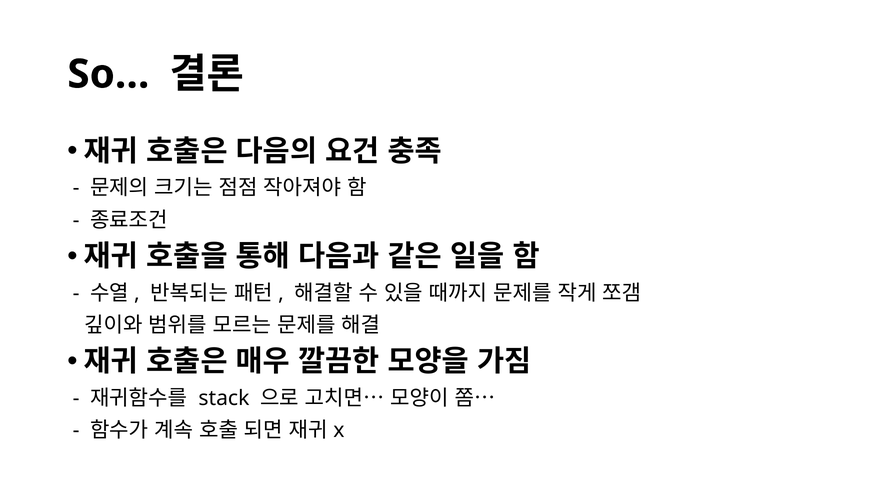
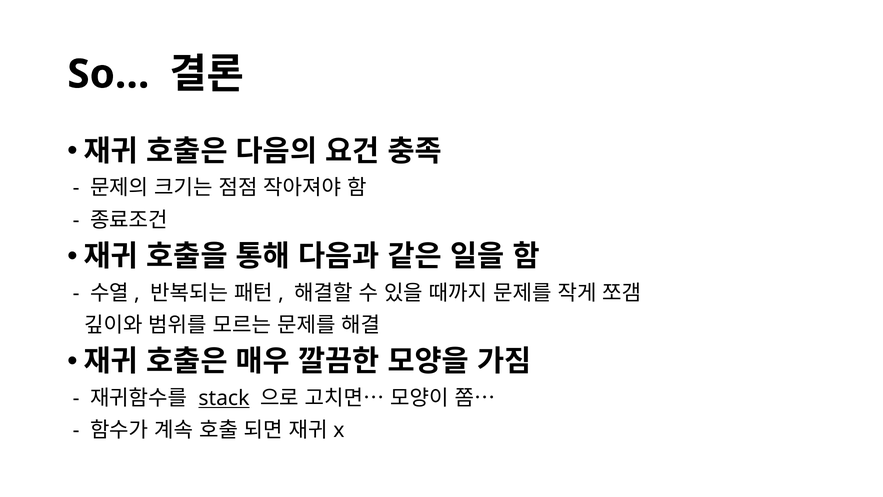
stack underline: none -> present
